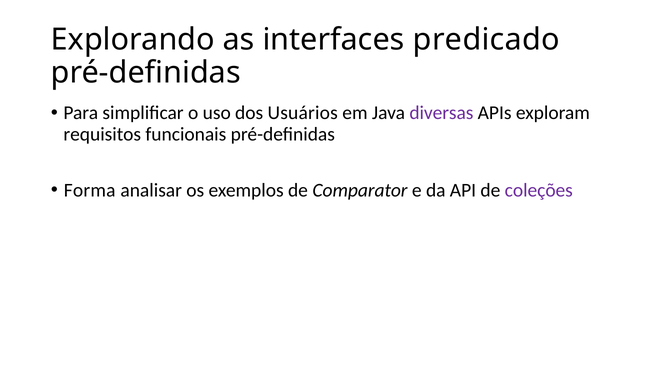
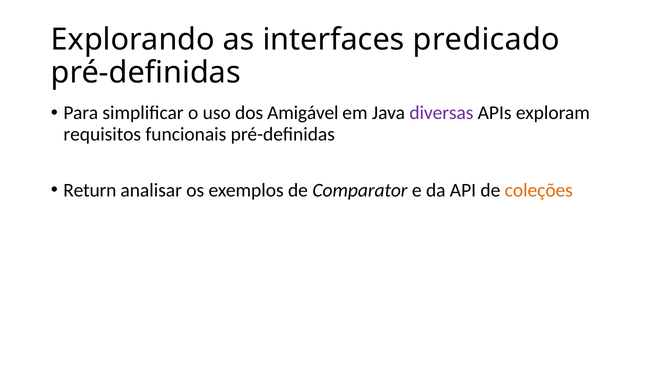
Usuários: Usuários -> Amigável
Forma: Forma -> Return
coleções colour: purple -> orange
